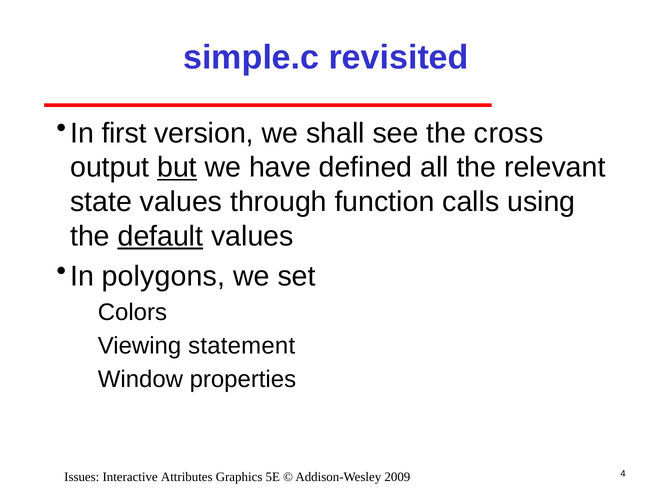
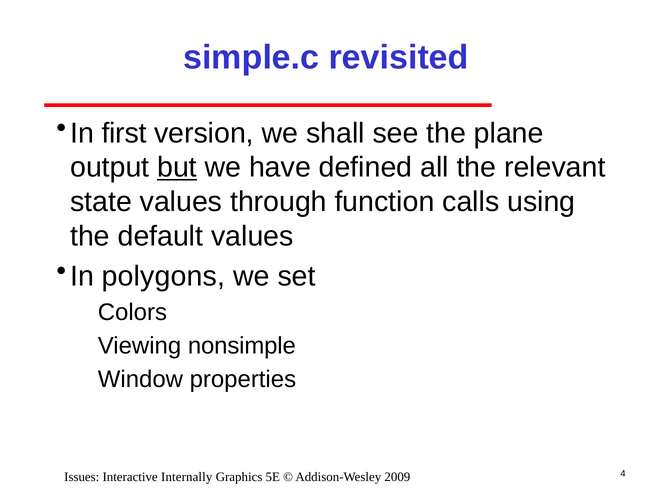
cross: cross -> plane
default underline: present -> none
statement: statement -> nonsimple
Attributes: Attributes -> Internally
